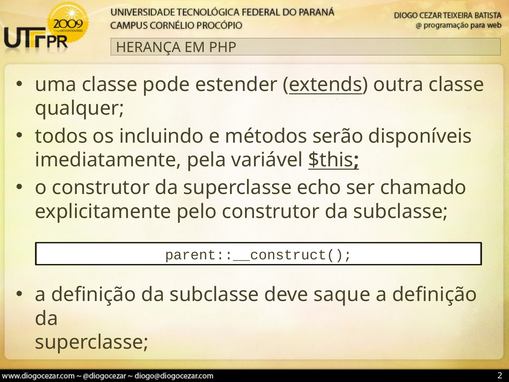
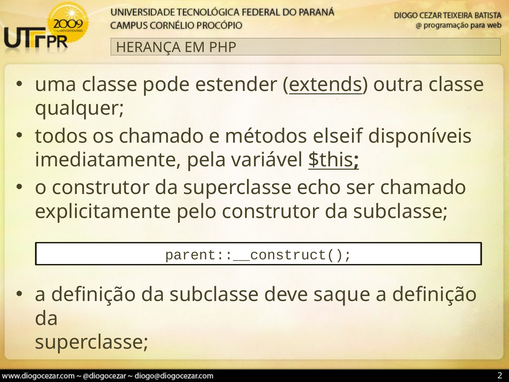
os incluindo: incluindo -> chamado
serão: serão -> elseif
